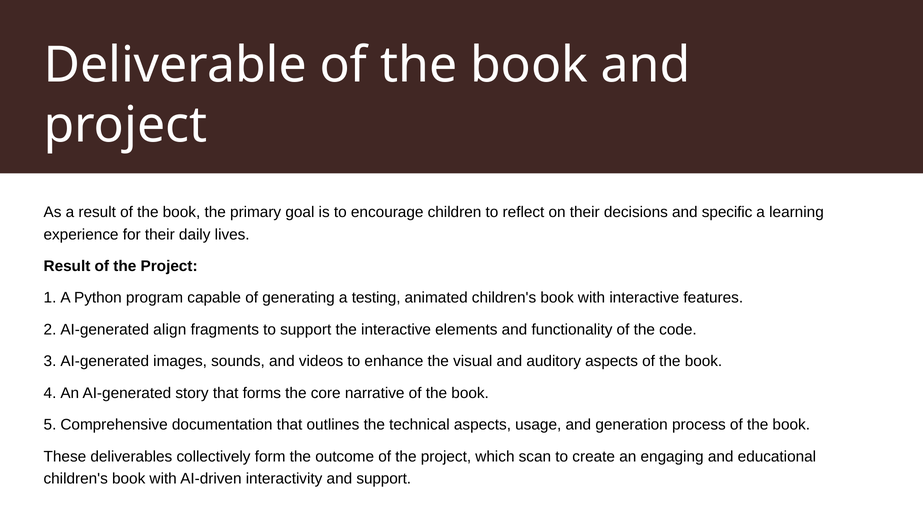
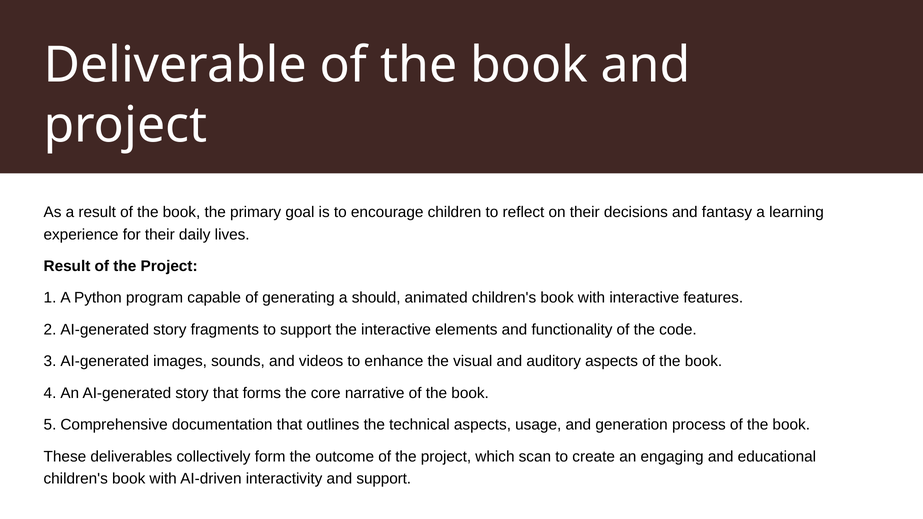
specific: specific -> fantasy
testing: testing -> should
align at (170, 330): align -> story
